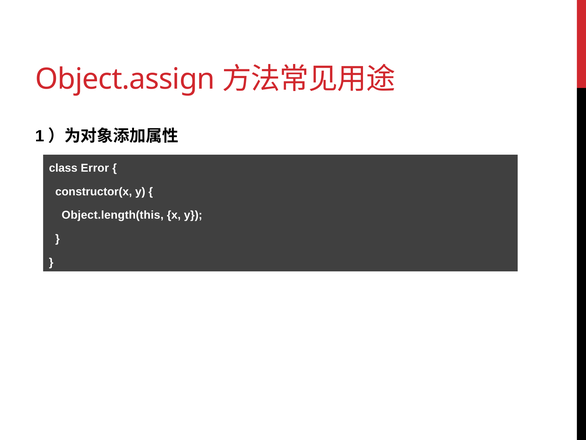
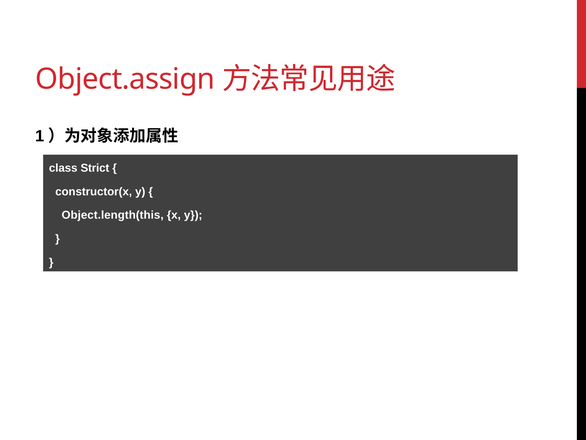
Error: Error -> Strict
